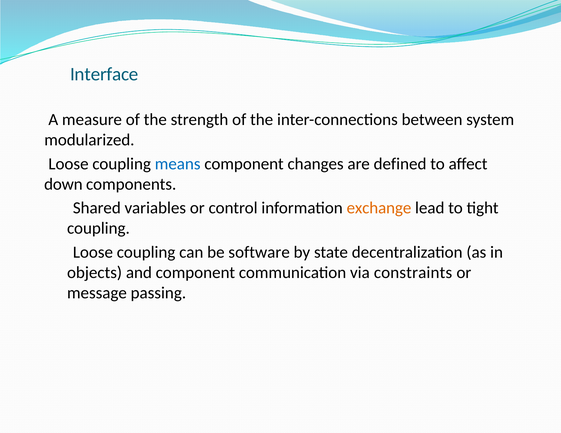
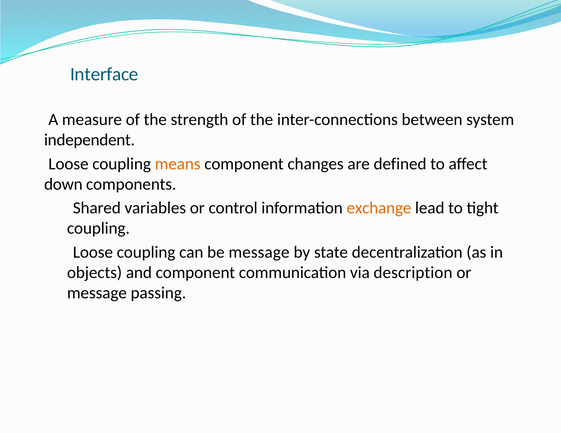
modularized: modularized -> independent
means colour: blue -> orange
be software: software -> message
constraints: constraints -> description
